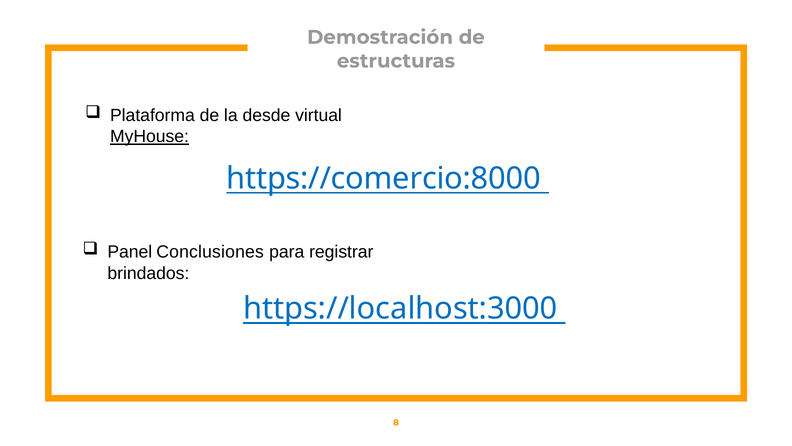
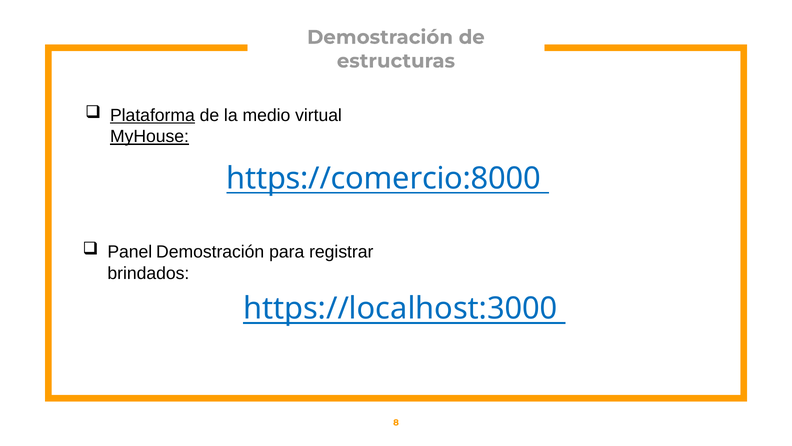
Plataforma underline: none -> present
desde: desde -> medio
Panel Conclusiones: Conclusiones -> Demostración
